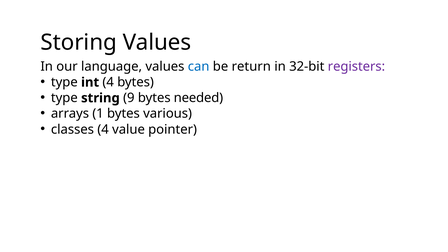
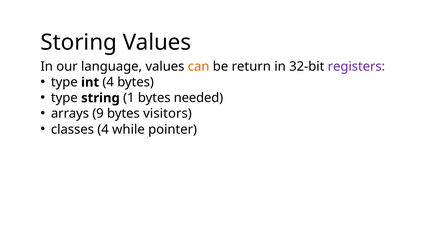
can colour: blue -> orange
9: 9 -> 1
1: 1 -> 9
various: various -> visitors
value: value -> while
